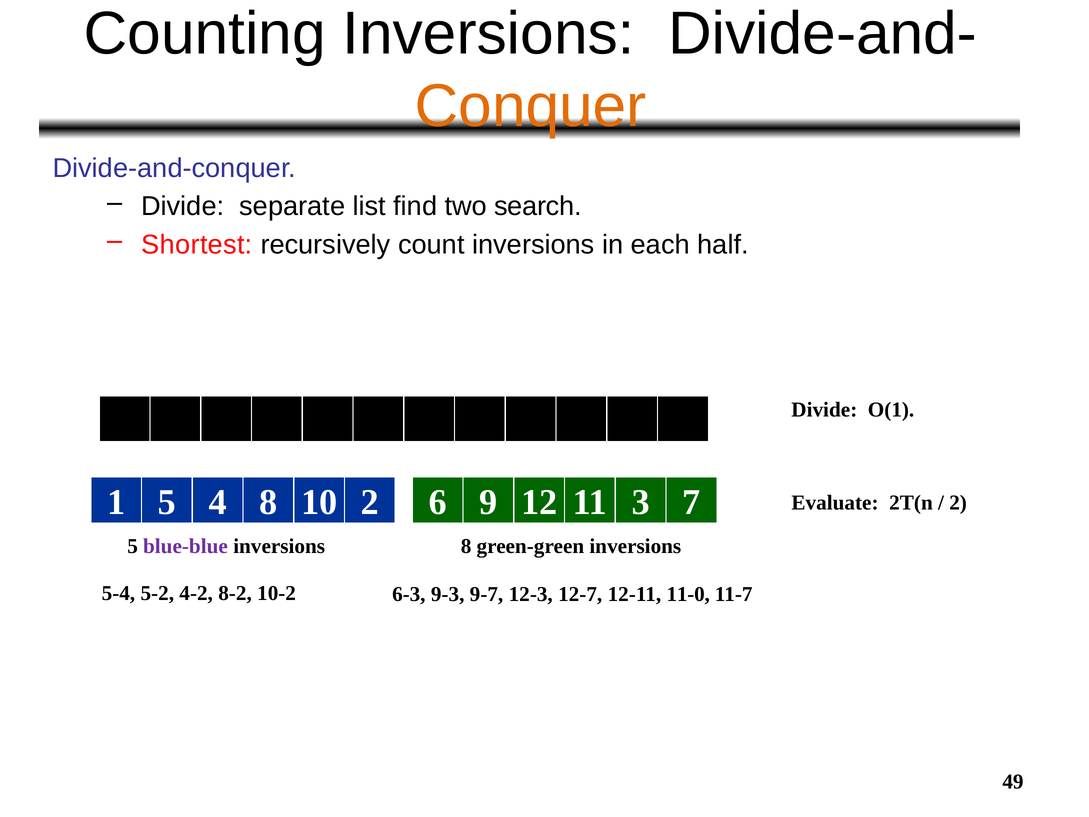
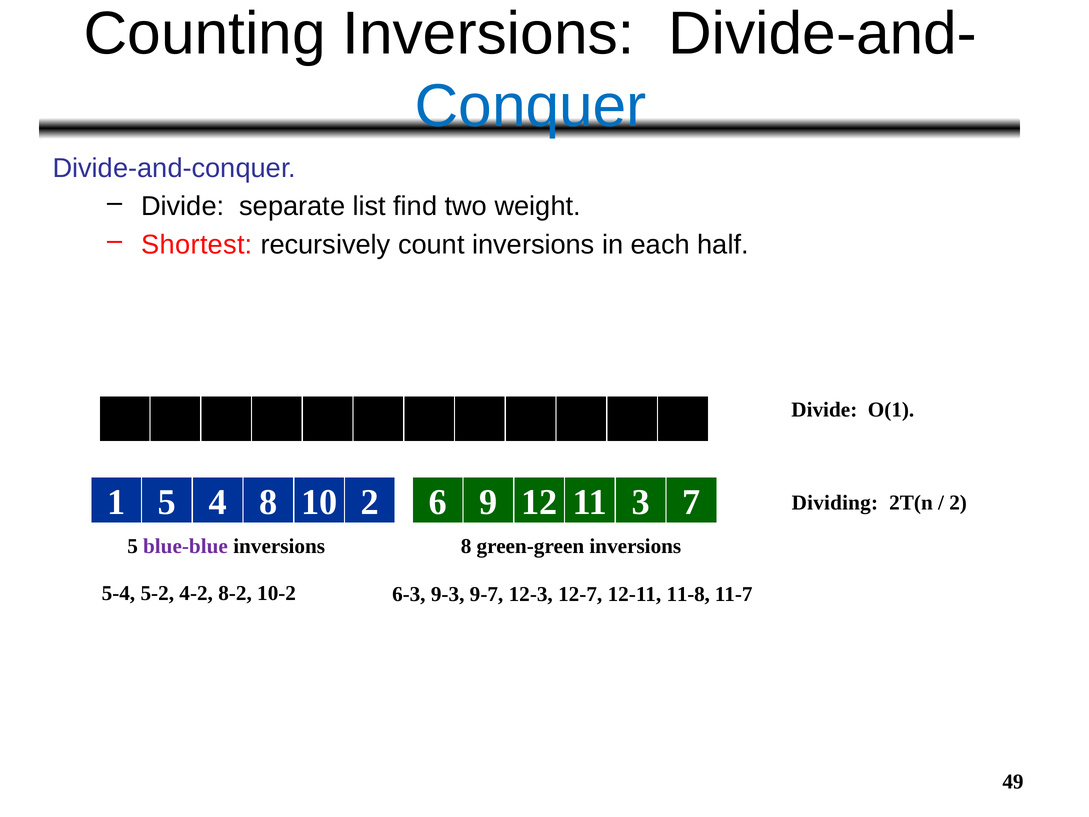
Conquer colour: orange -> blue
search: search -> weight
Evaluate: Evaluate -> Dividing
11-0: 11-0 -> 11-8
